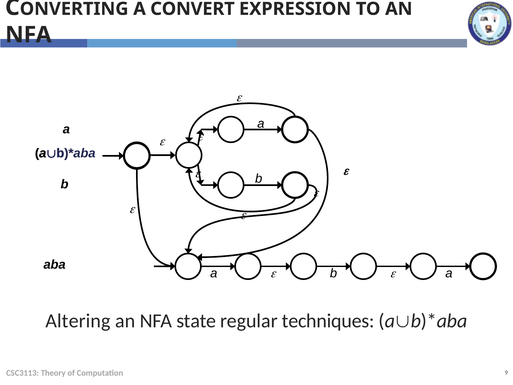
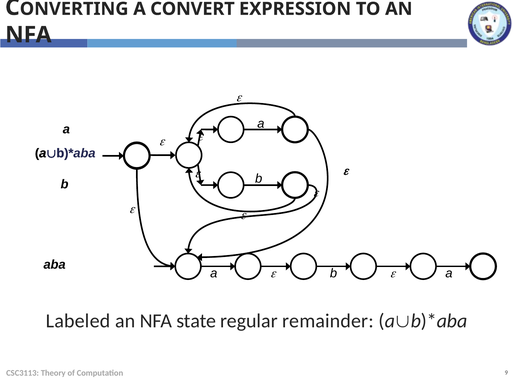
Altering: Altering -> Labeled
techniques: techniques -> remainder
